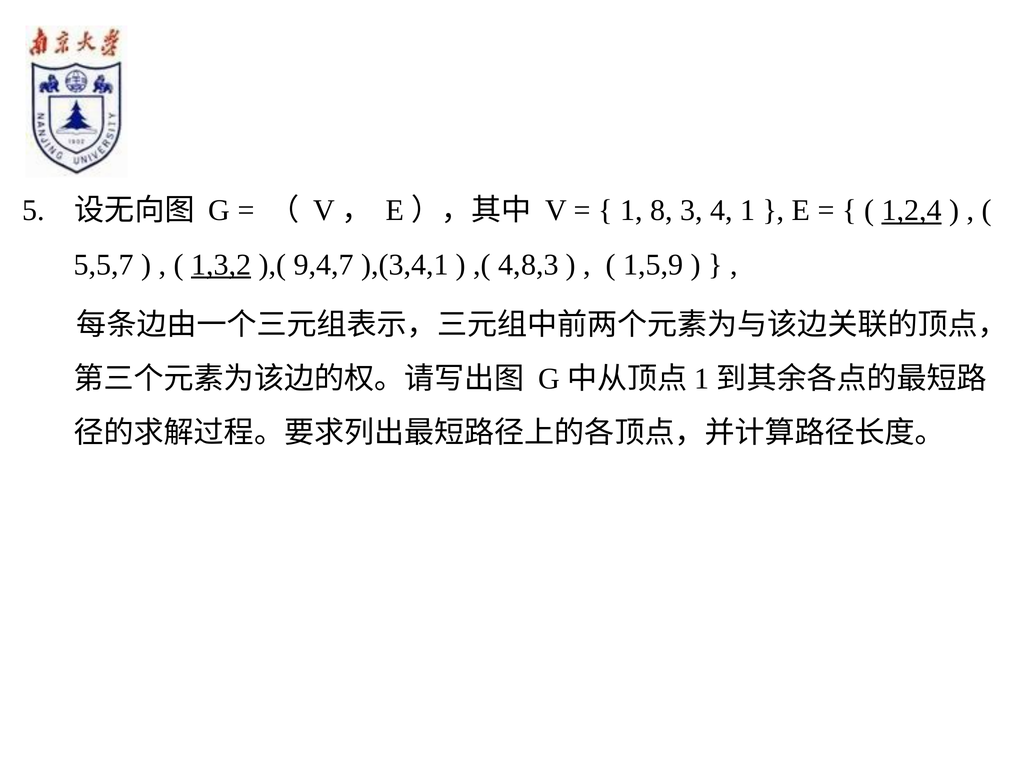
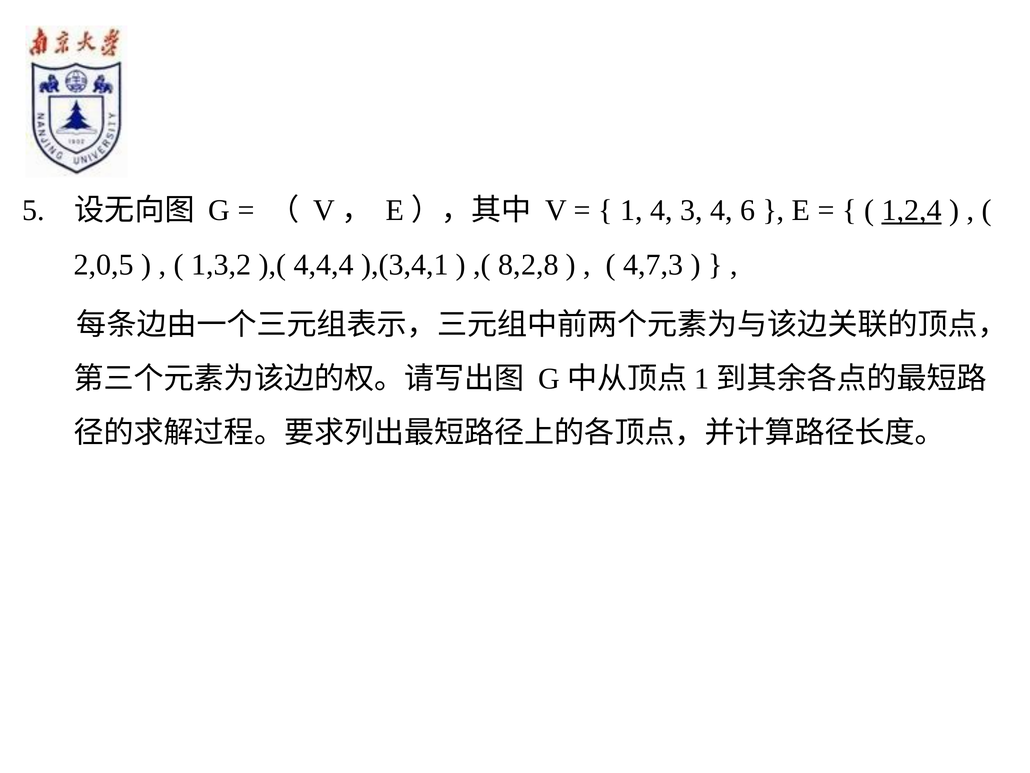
1 8: 8 -> 4
4 1: 1 -> 6
5,5,7: 5,5,7 -> 2,0,5
1,3,2 underline: present -> none
9,4,7: 9,4,7 -> 4,4,4
4,8,3: 4,8,3 -> 8,2,8
1,5,9: 1,5,9 -> 4,7,3
